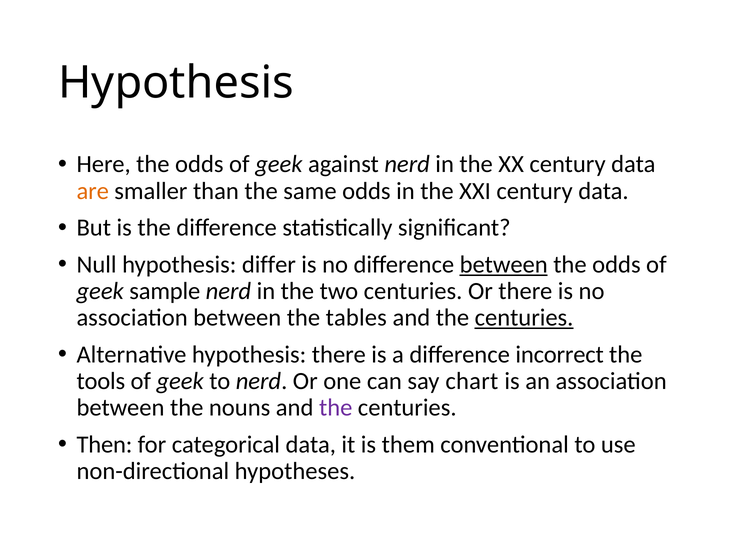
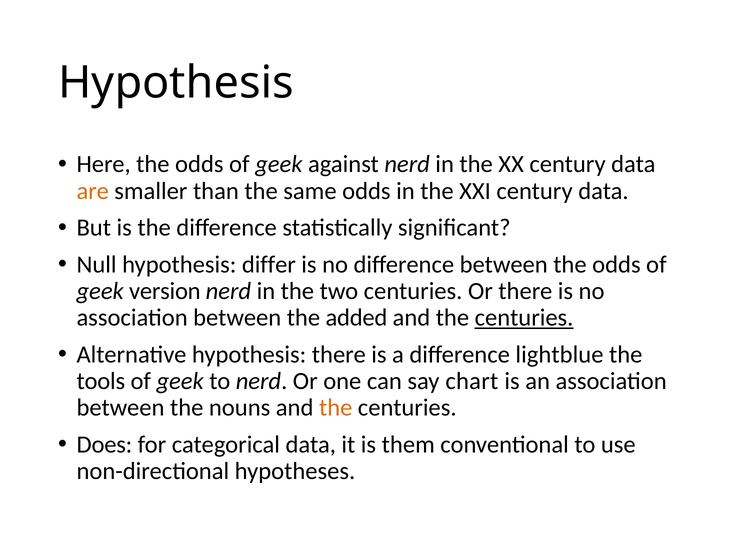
between at (504, 264) underline: present -> none
sample: sample -> version
tables: tables -> added
incorrect: incorrect -> lightblue
the at (336, 407) colour: purple -> orange
Then: Then -> Does
